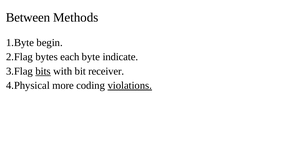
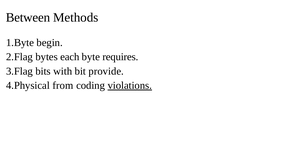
indicate: indicate -> requires
bits underline: present -> none
receiver: receiver -> provide
more: more -> from
